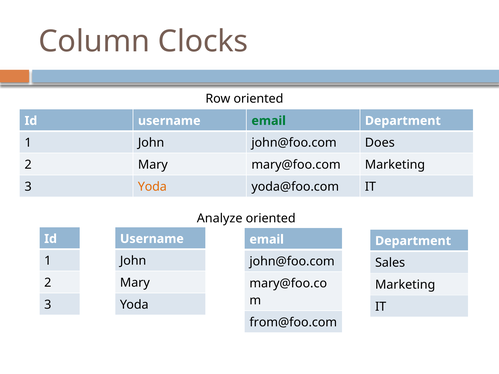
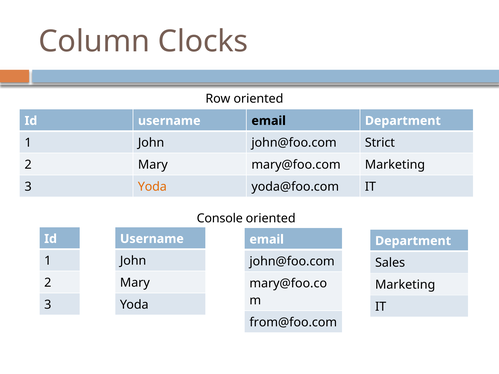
email at (269, 121) colour: green -> black
Does: Does -> Strict
Analyze: Analyze -> Console
